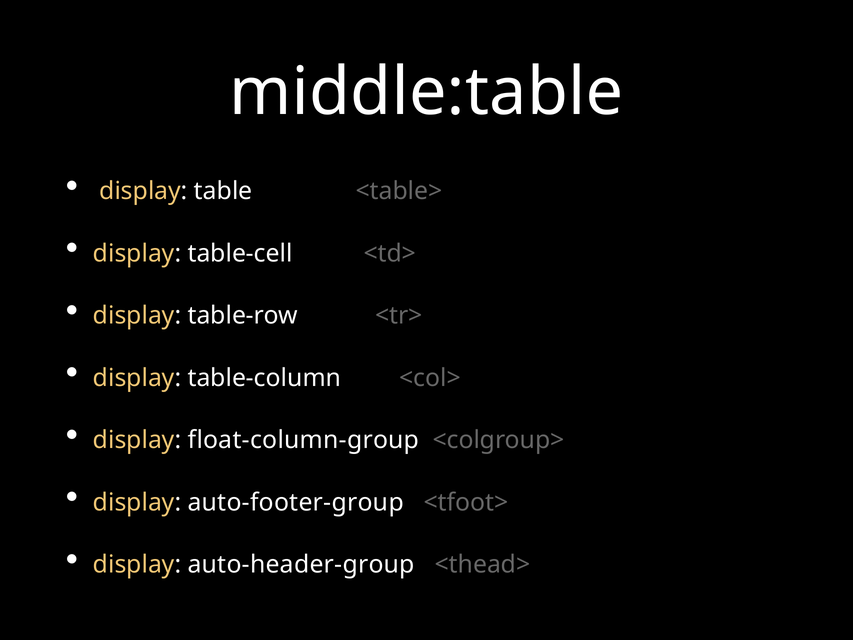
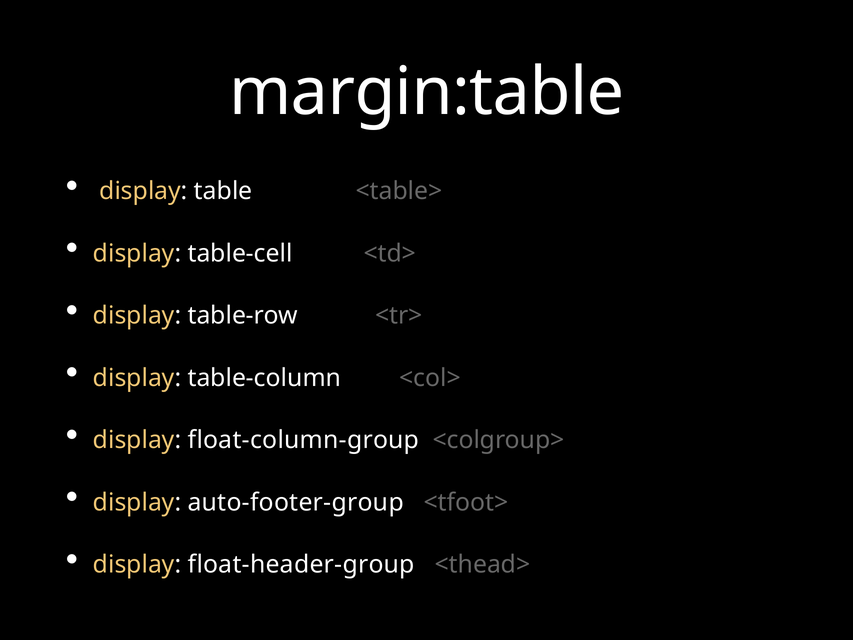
middle:table: middle:table -> margin:table
auto-header-group: auto-header-group -> float-header-group
